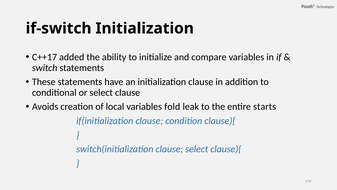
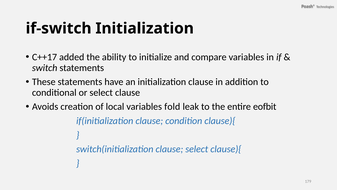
starts: starts -> eofbit
